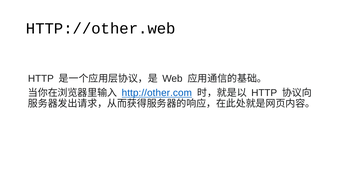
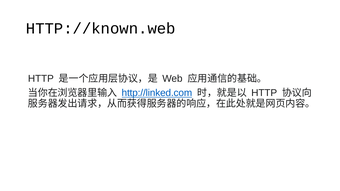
HTTP://other.web: HTTP://other.web -> HTTP://known.web
http://other.com: http://other.com -> http://linked.com
